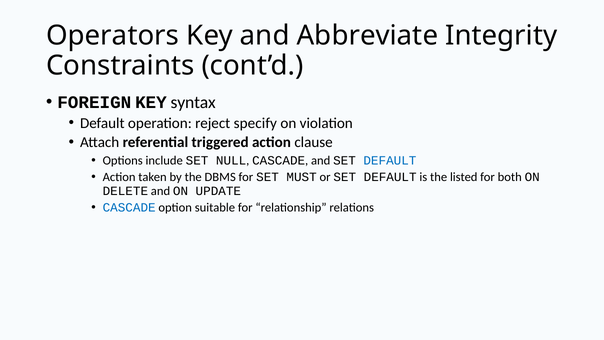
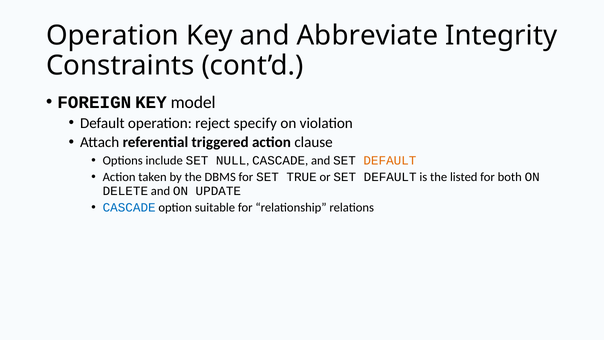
Operators at (113, 36): Operators -> Operation
syntax: syntax -> model
DEFAULT at (390, 160) colour: blue -> orange
MUST: MUST -> TRUE
